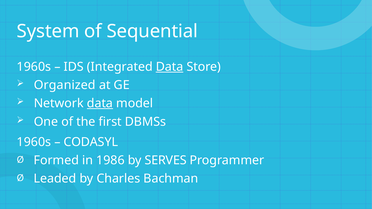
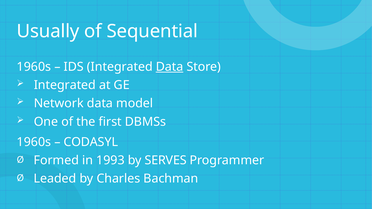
System: System -> Usually
Organized at (65, 85): Organized -> Integrated
data at (100, 104) underline: present -> none
1986: 1986 -> 1993
